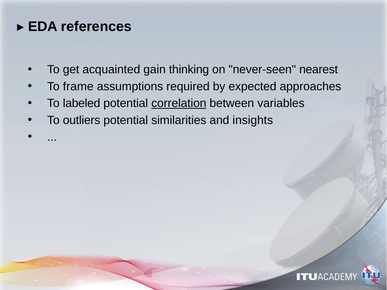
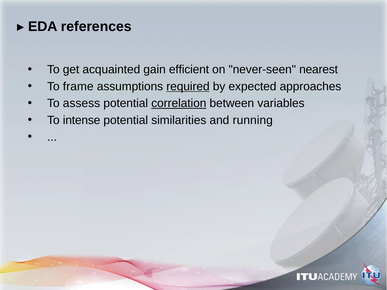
thinking: thinking -> efficient
required underline: none -> present
labeled: labeled -> assess
outliers: outliers -> intense
insights: insights -> running
